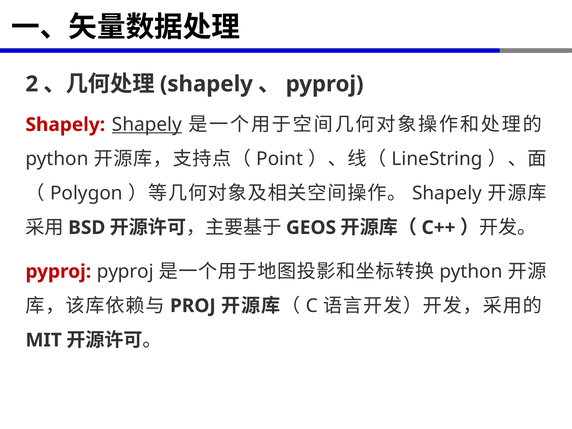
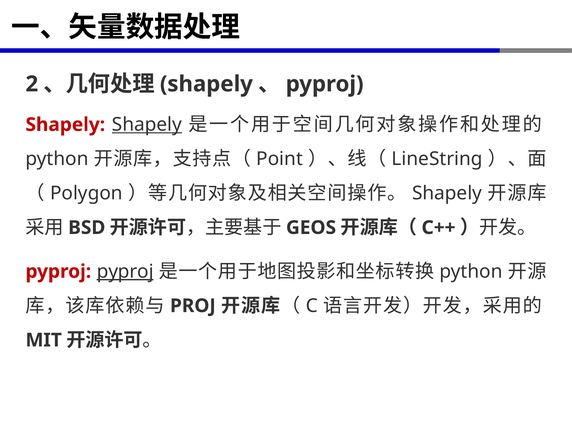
pyproj at (125, 271) underline: none -> present
